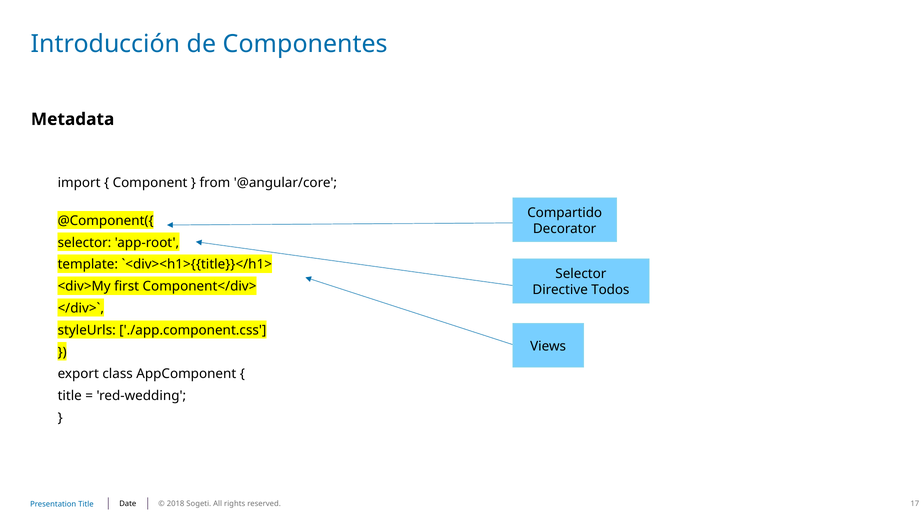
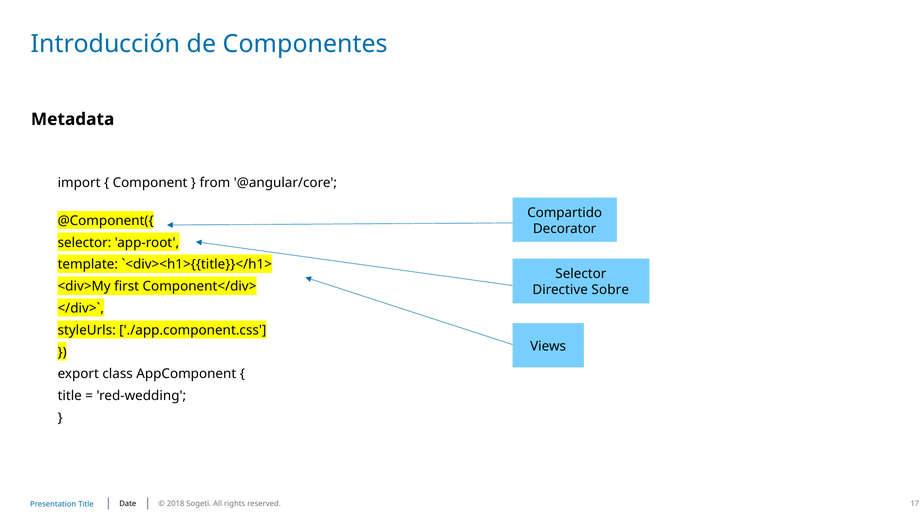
Todos: Todos -> Sobre
